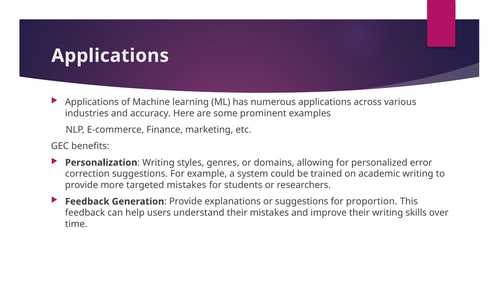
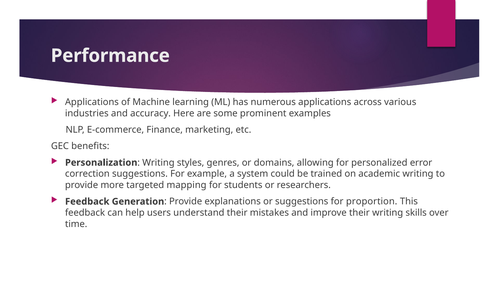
Applications at (110, 56): Applications -> Performance
targeted mistakes: mistakes -> mapping
